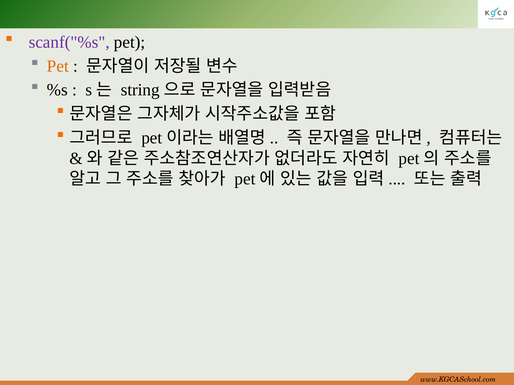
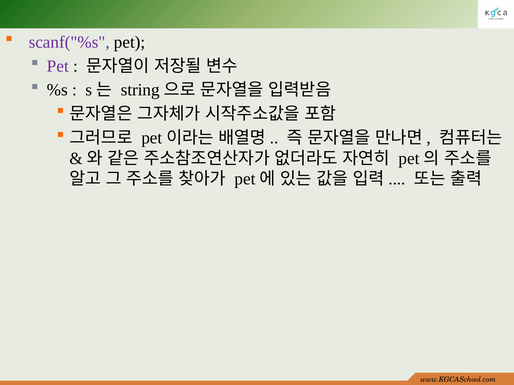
Pet at (58, 66) colour: orange -> purple
